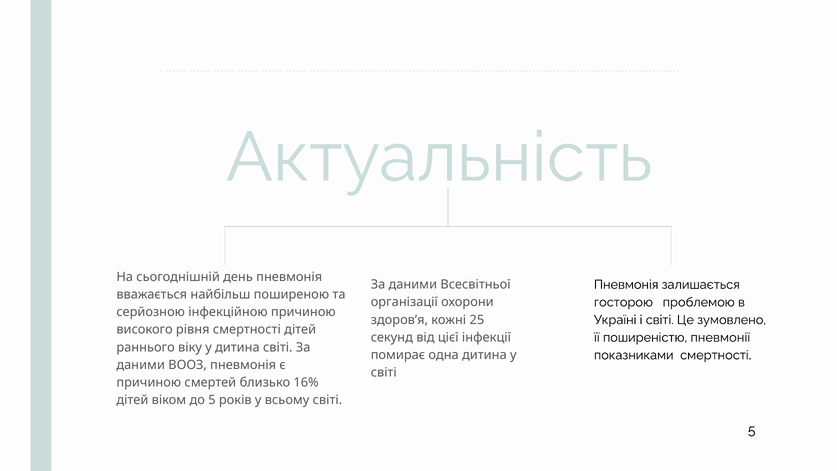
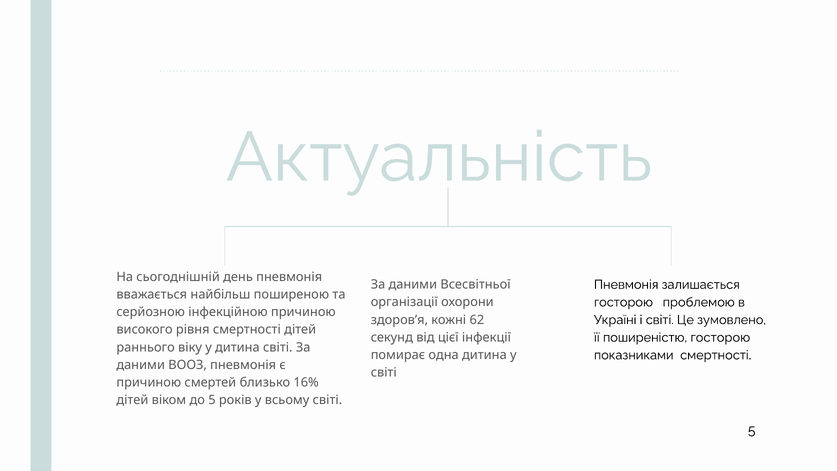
25: 25 -> 62
поширеністю пневмонії: пневмонії -> госторою
